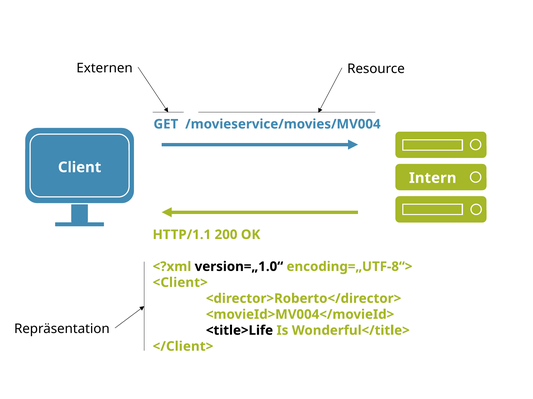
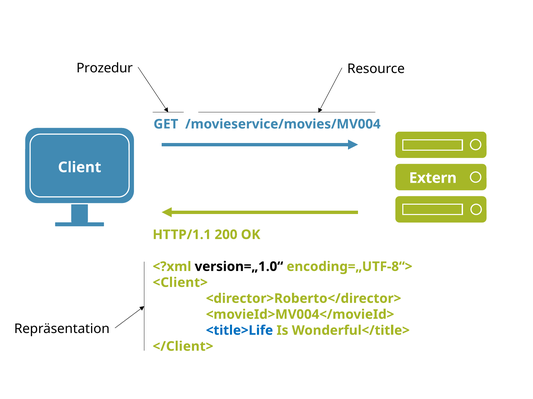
Externen: Externen -> Prozedur
Intern: Intern -> Extern
<title>Life colour: black -> blue
